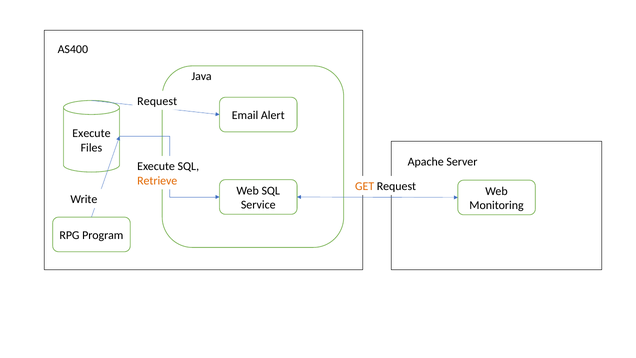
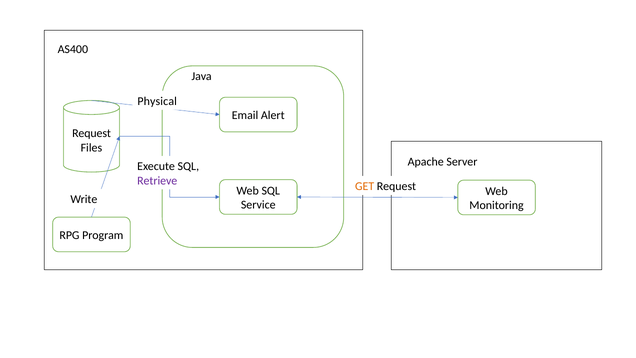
Request at (157, 101): Request -> Physical
Execute at (91, 133): Execute -> Request
Retrieve colour: orange -> purple
